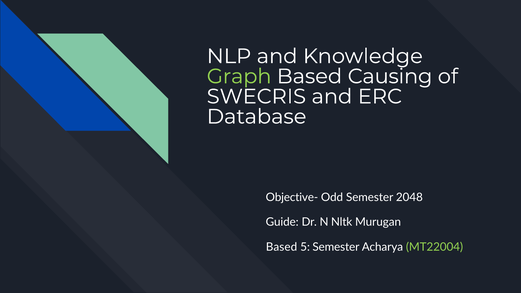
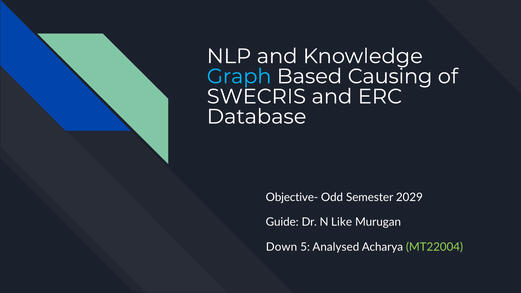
Graph colour: light green -> light blue
2048: 2048 -> 2029
Nltk: Nltk -> Like
Based at (282, 247): Based -> Down
5 Semester: Semester -> Analysed
